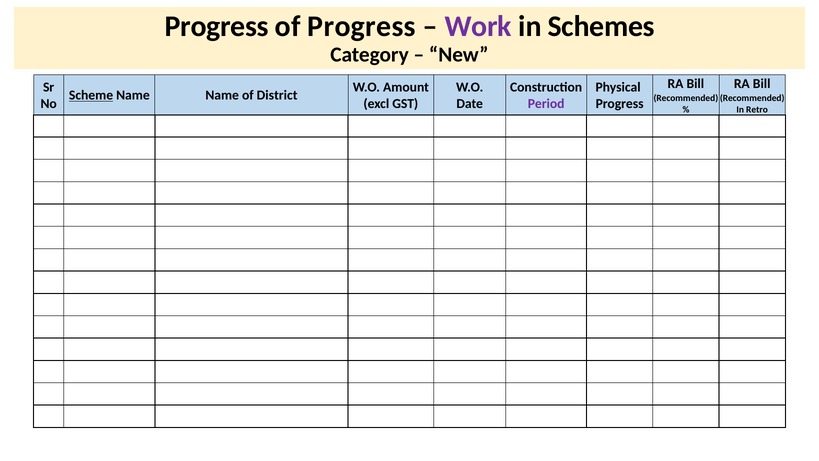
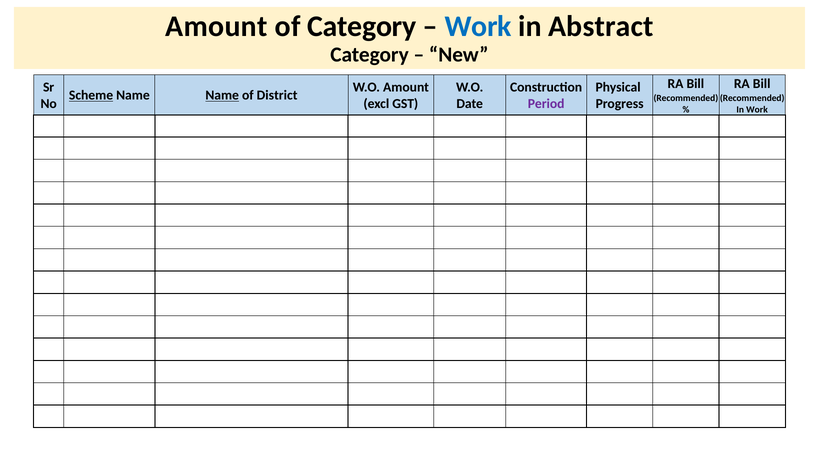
Progress at (217, 26): Progress -> Amount
of Progress: Progress -> Category
Work at (478, 26) colour: purple -> blue
Schemes: Schemes -> Abstract
Name at (222, 95) underline: none -> present
In Retro: Retro -> Work
